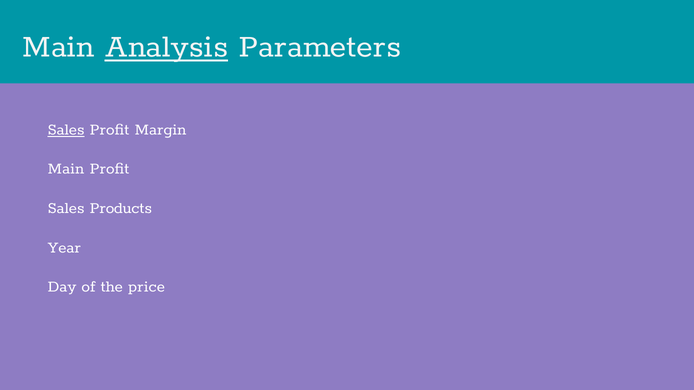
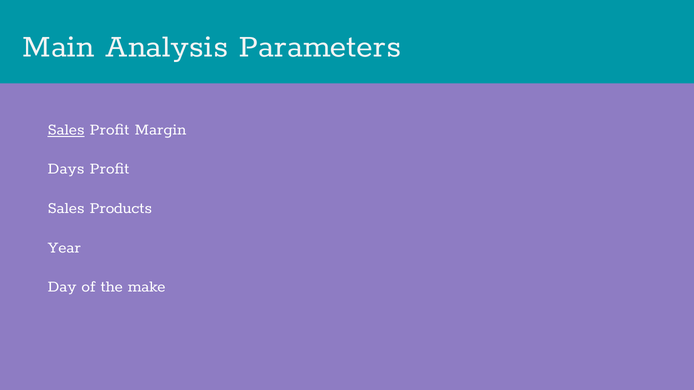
Analysis underline: present -> none
Main at (66, 168): Main -> Days
price: price -> make
